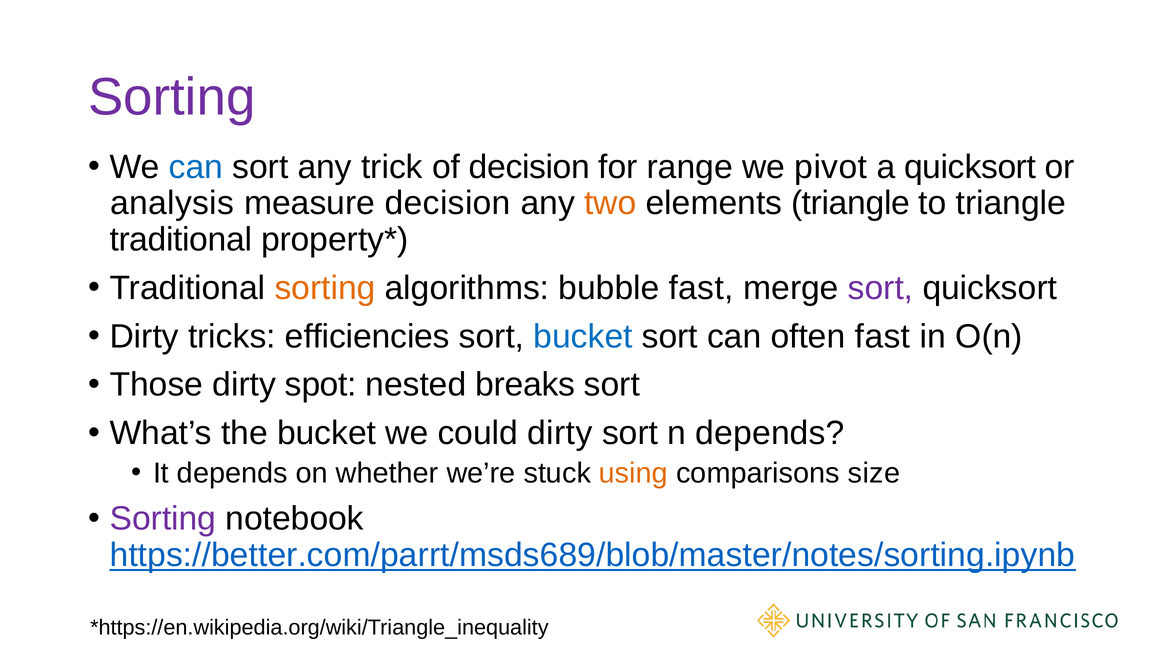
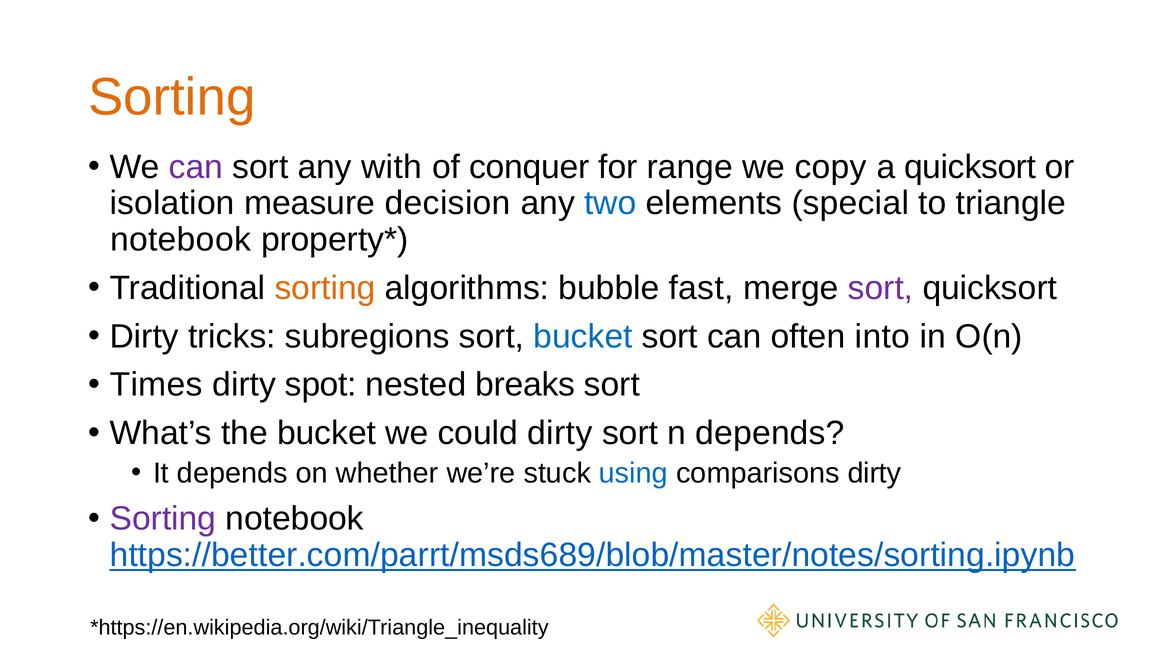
Sorting at (172, 97) colour: purple -> orange
can at (196, 167) colour: blue -> purple
trick: trick -> with
of decision: decision -> conquer
pivot: pivot -> copy
analysis: analysis -> isolation
two colour: orange -> blue
elements triangle: triangle -> special
traditional at (181, 240): traditional -> notebook
efficiencies: efficiencies -> subregions
often fast: fast -> into
Those: Those -> Times
using colour: orange -> blue
comparisons size: size -> dirty
